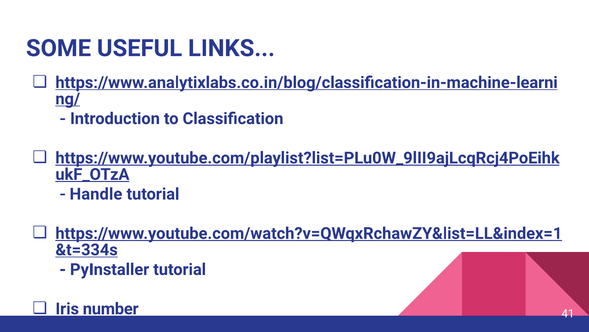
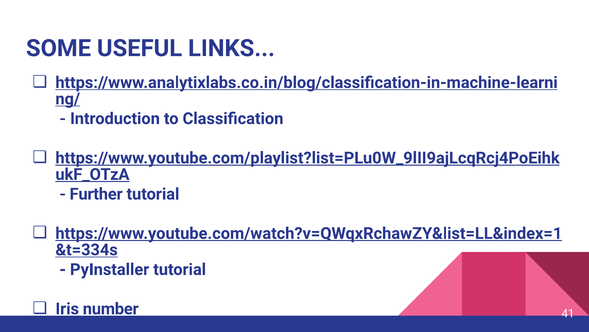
Handle: Handle -> Further
